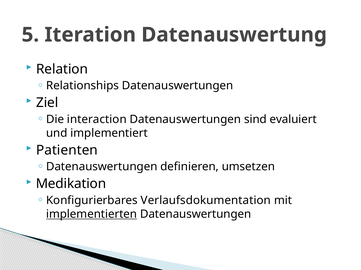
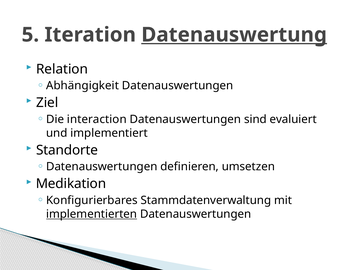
Datenauswertung underline: none -> present
Relationships: Relationships -> Abhängigkeit
Patienten: Patienten -> Standorte
Verlaufsdokumentation: Verlaufsdokumentation -> Stammdatenverwaltung
